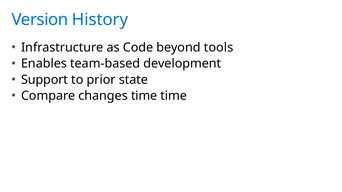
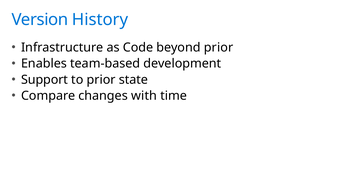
beyond tools: tools -> prior
changes time: time -> with
